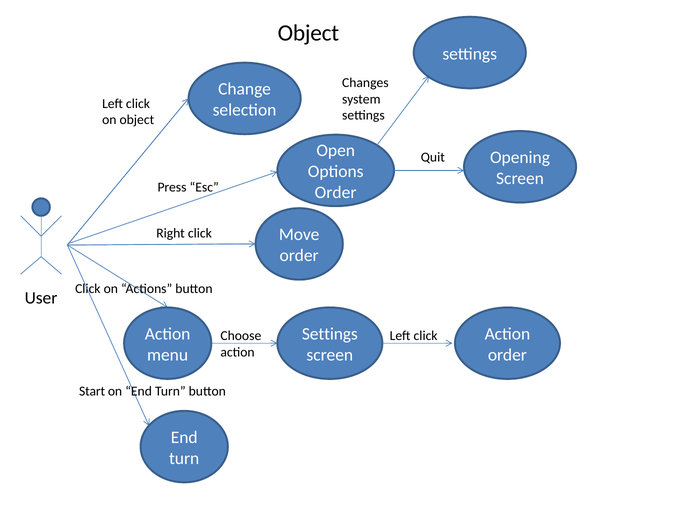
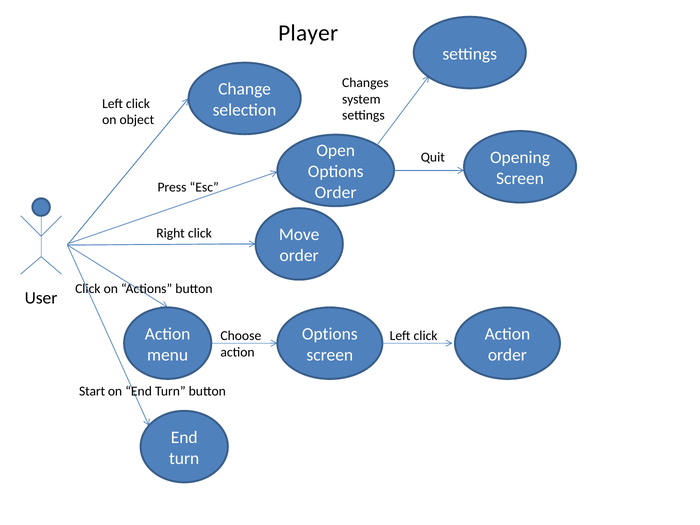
Object at (308, 33): Object -> Player
Settings at (330, 334): Settings -> Options
